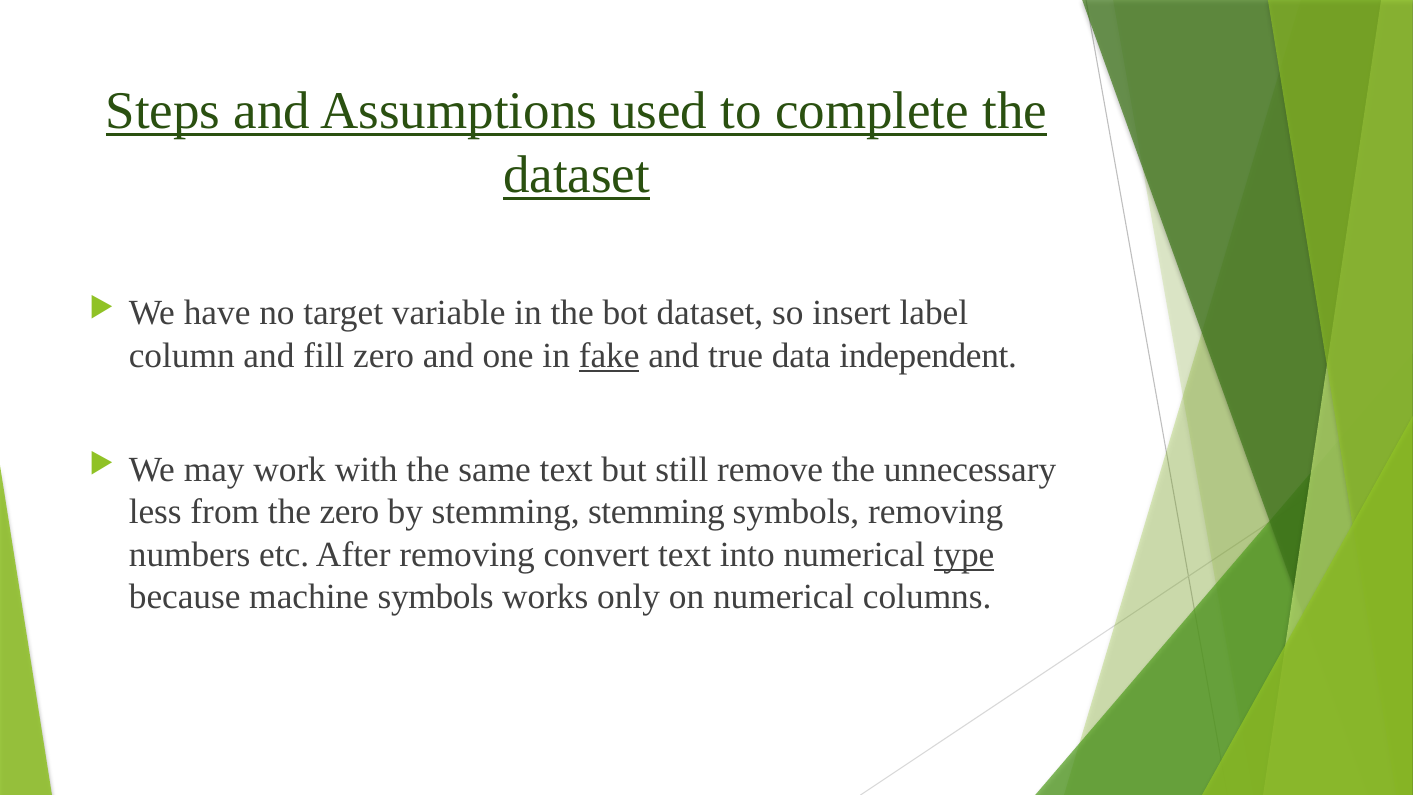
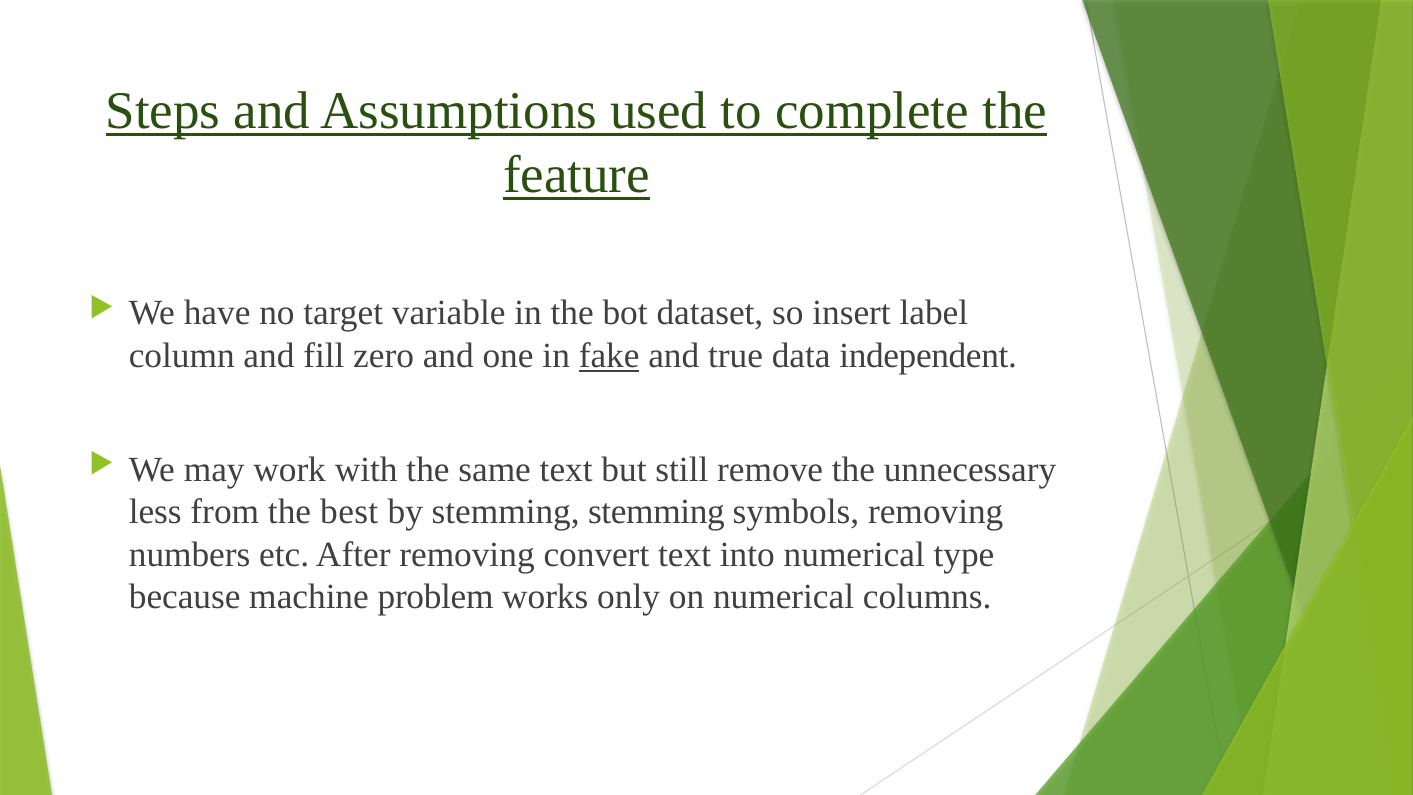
dataset at (577, 175): dataset -> feature
the zero: zero -> best
type underline: present -> none
machine symbols: symbols -> problem
